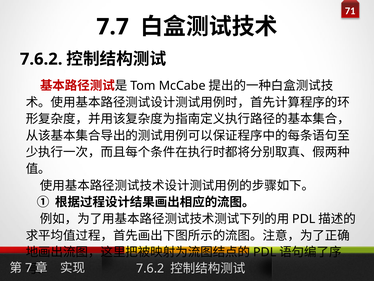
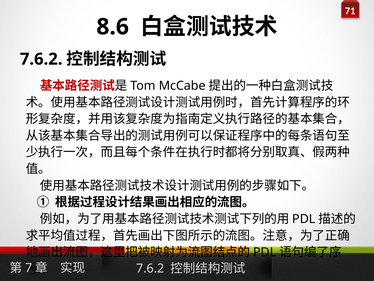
7.7: 7.7 -> 8.6
